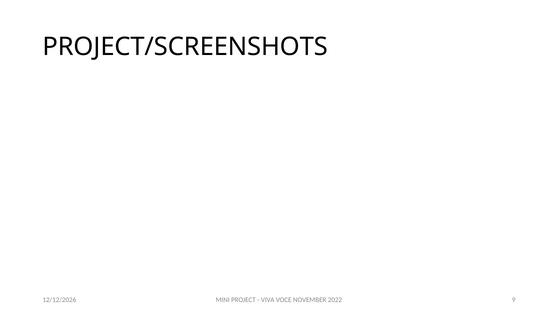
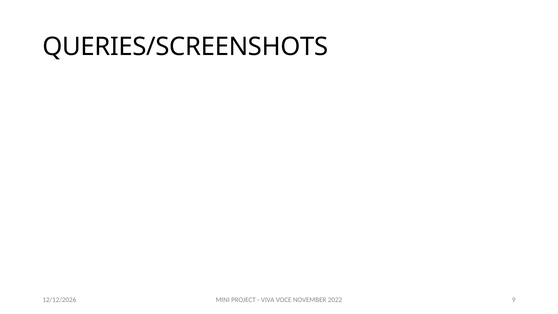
PROJECT/SCREENSHOTS: PROJECT/SCREENSHOTS -> QUERIES/SCREENSHOTS
